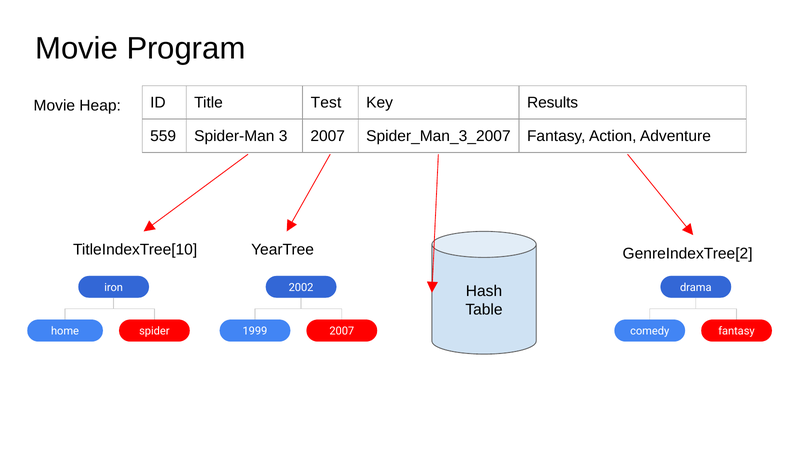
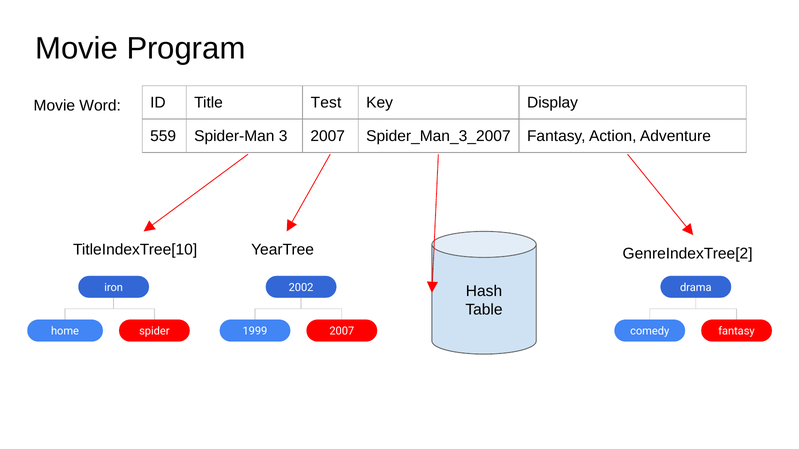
Results: Results -> Display
Heap: Heap -> Word
